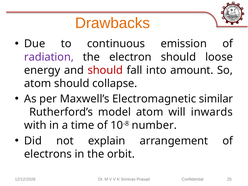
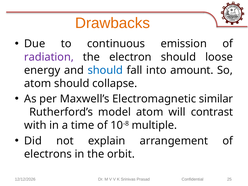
should at (105, 70) colour: red -> blue
inwards: inwards -> contrast
number: number -> multiple
